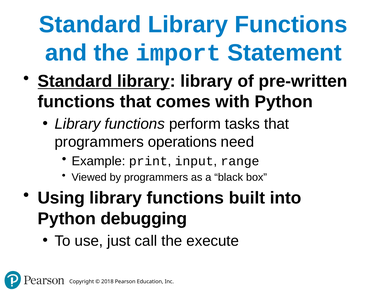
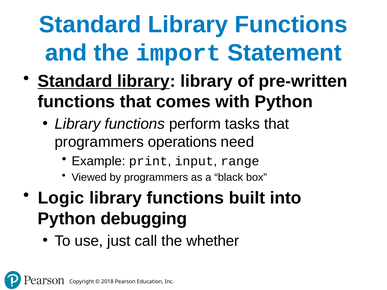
Using: Using -> Logic
execute: execute -> whether
